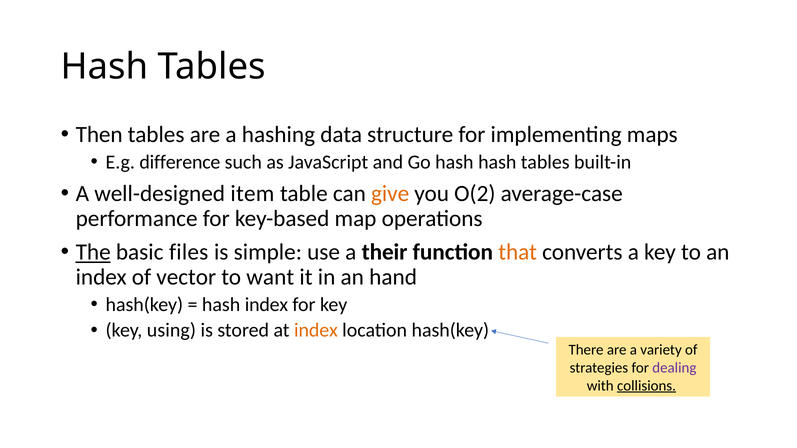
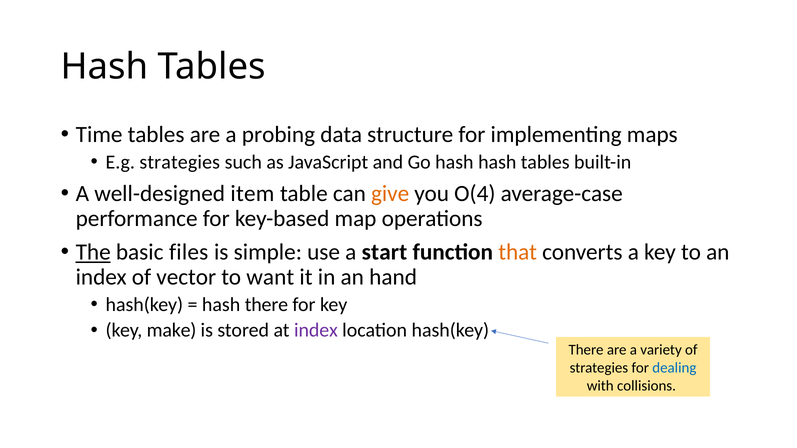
Then: Then -> Time
hashing: hashing -> probing
E.g difference: difference -> strategies
O(2: O(2 -> O(4
their: their -> start
hash index: index -> there
using: using -> make
index at (316, 331) colour: orange -> purple
dealing colour: purple -> blue
collisions underline: present -> none
